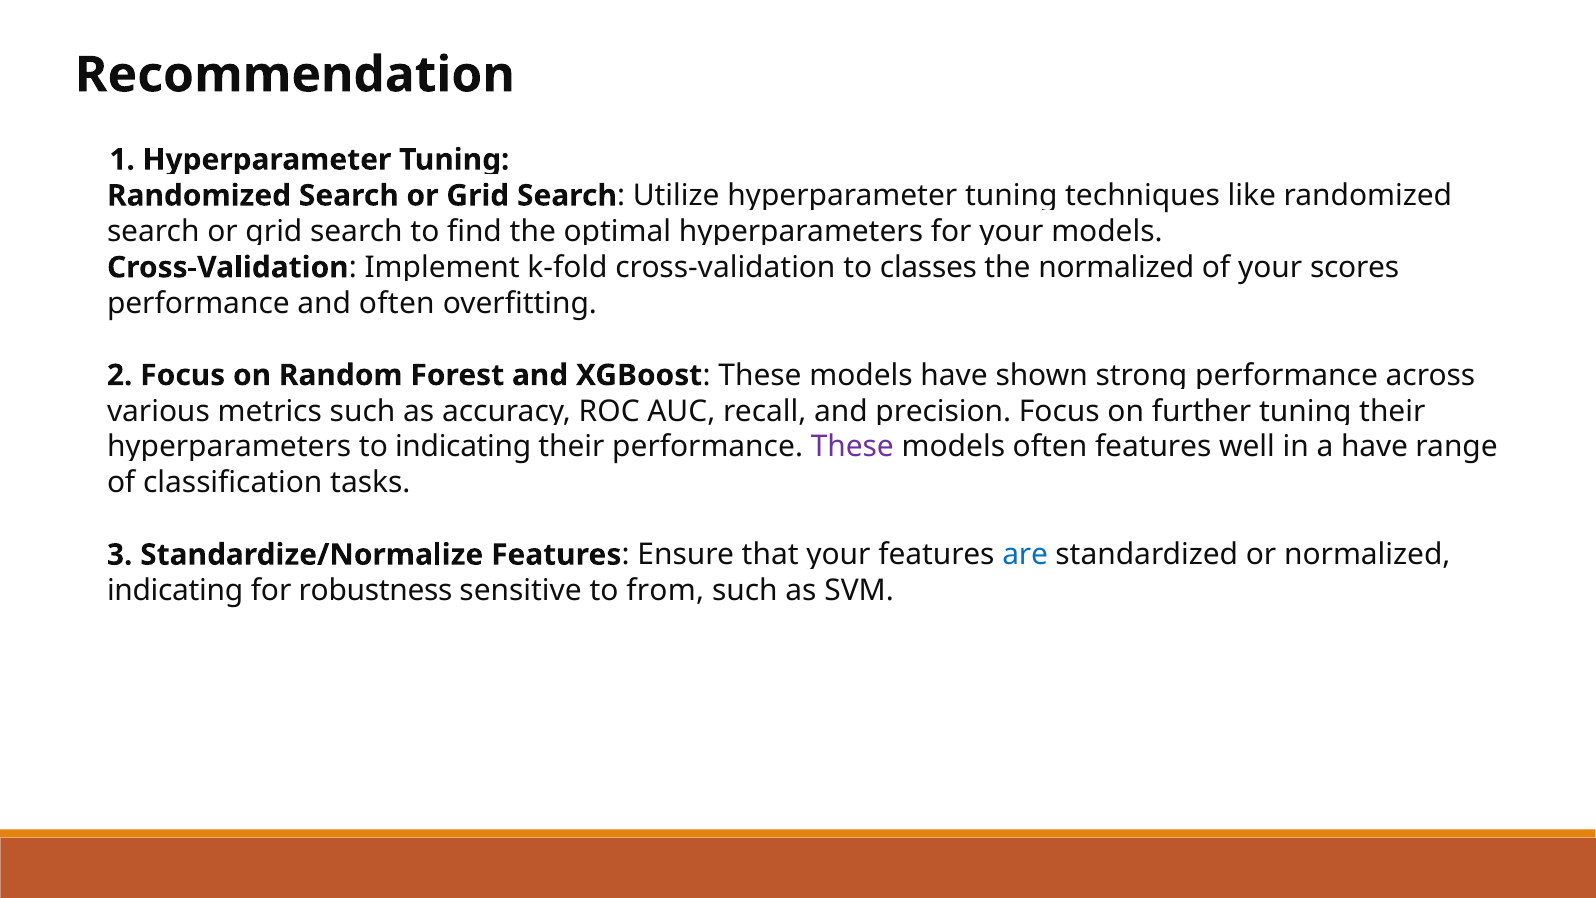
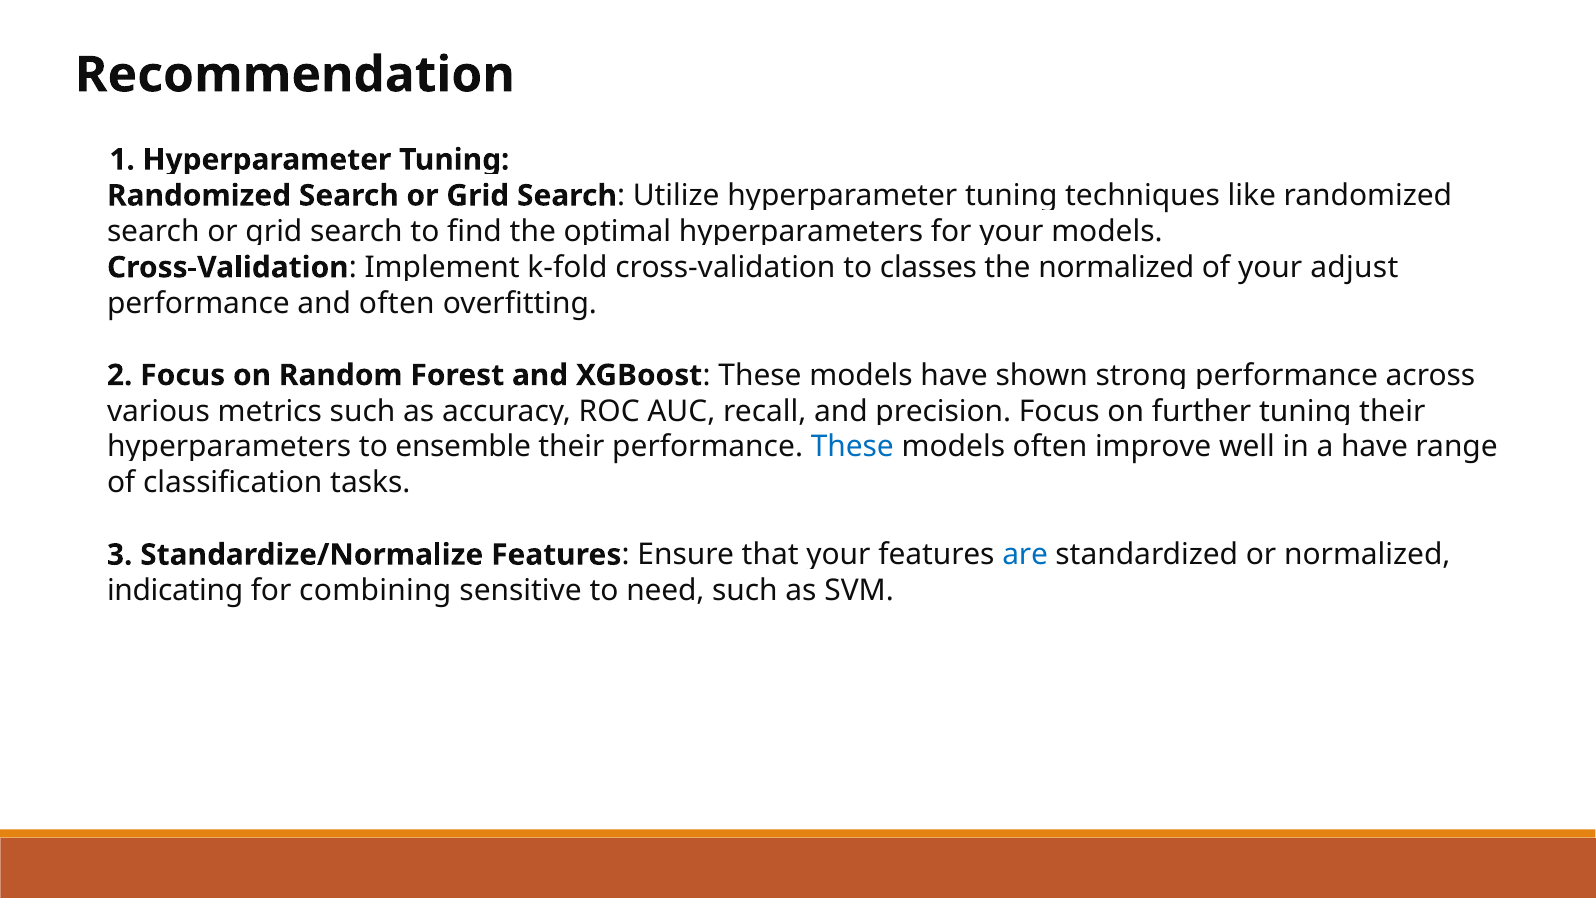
scores: scores -> adjust
indicating at (463, 447): indicating -> ensemble
These at (852, 447) colour: purple -> blue
often features: features -> improve
robustness: robustness -> combining
from: from -> need
